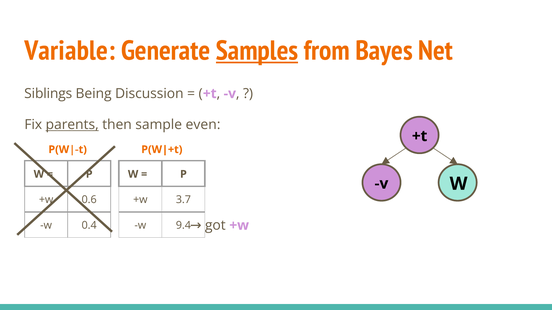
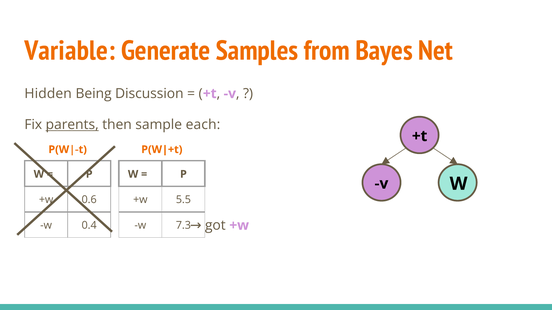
Samples underline: present -> none
Siblings: Siblings -> Hidden
even: even -> each
3.7: 3.7 -> 5.5
9.4: 9.4 -> 7.3
